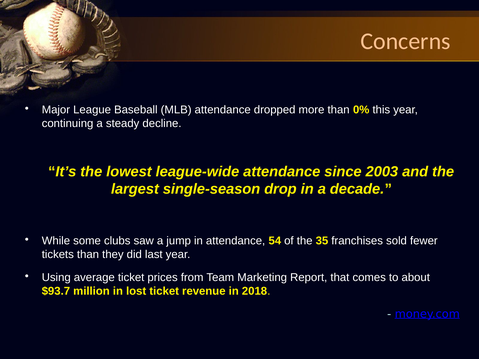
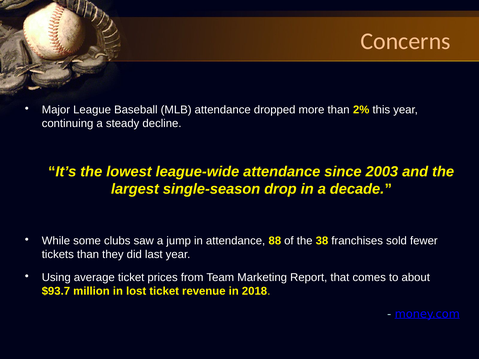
0%: 0% -> 2%
54: 54 -> 88
35: 35 -> 38
